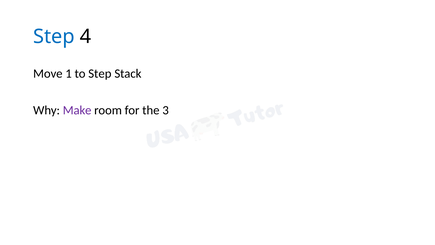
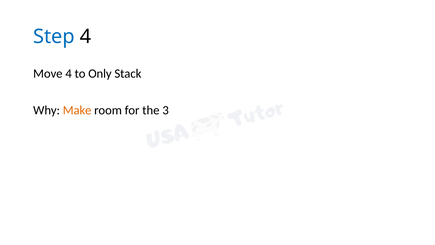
Move 1: 1 -> 4
to Step: Step -> Only
Make colour: purple -> orange
